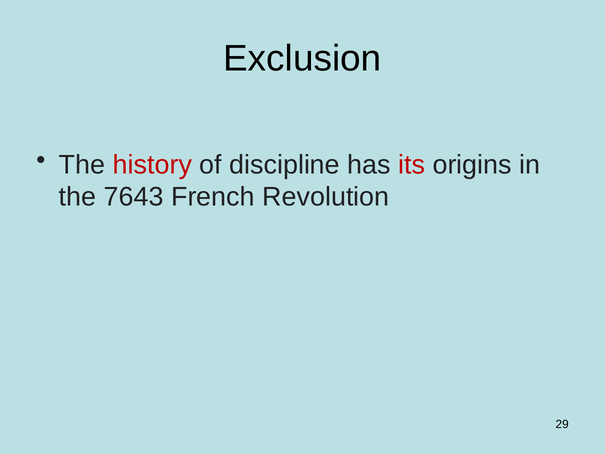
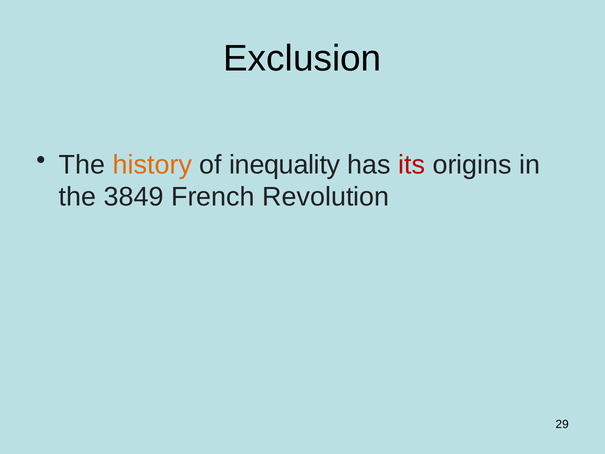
history colour: red -> orange
discipline: discipline -> inequality
7643: 7643 -> 3849
